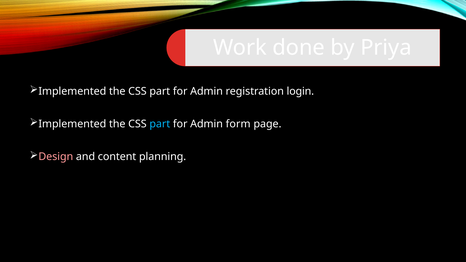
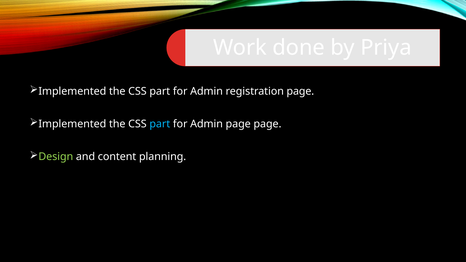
registration login: login -> page
Admin form: form -> page
Design colour: pink -> light green
